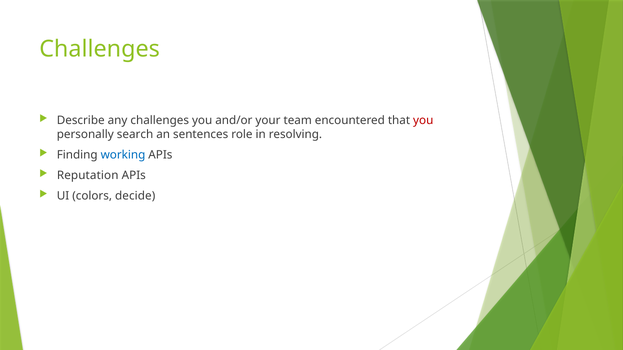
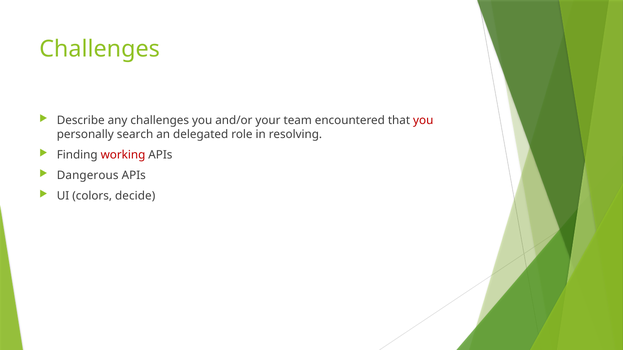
sentences: sentences -> delegated
working colour: blue -> red
Reputation: Reputation -> Dangerous
